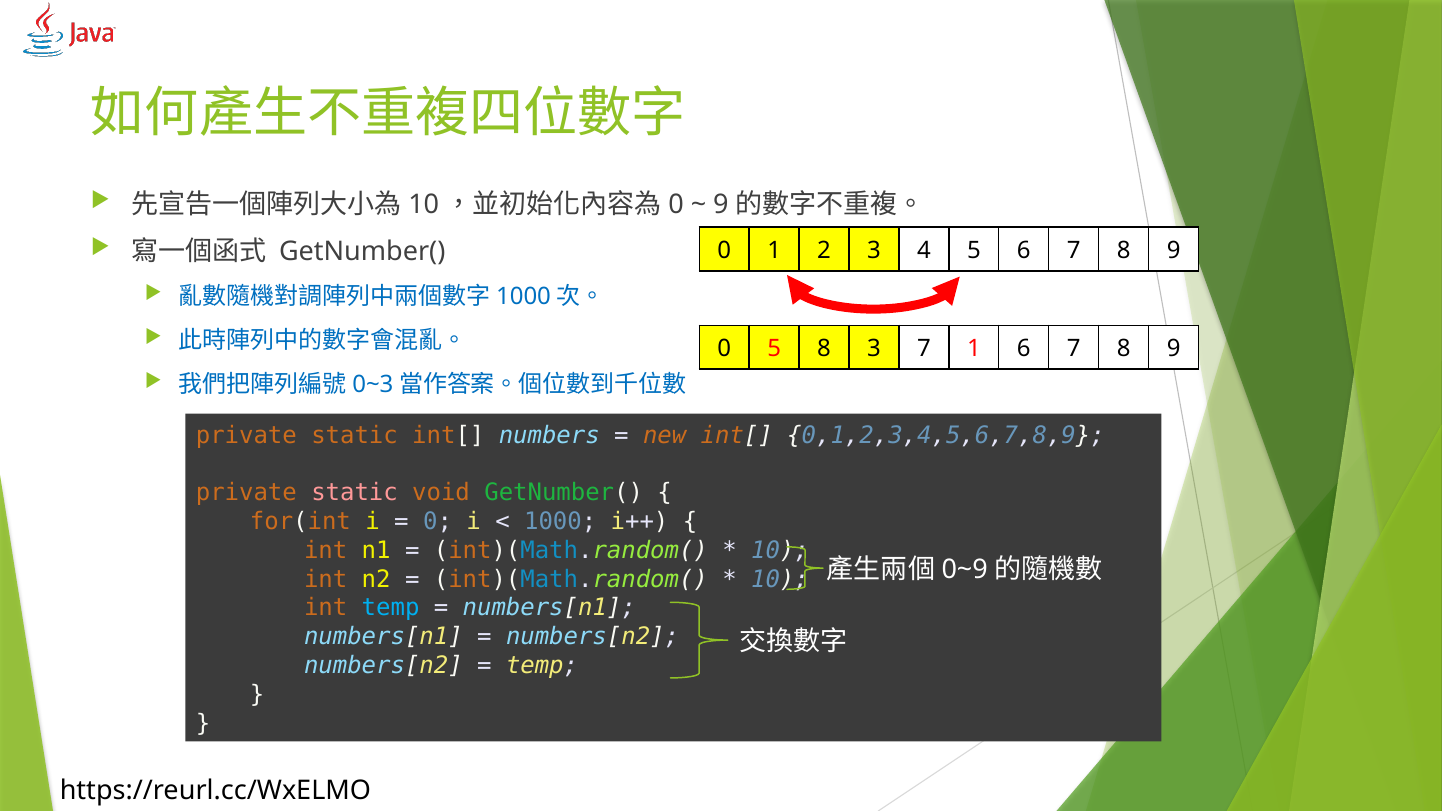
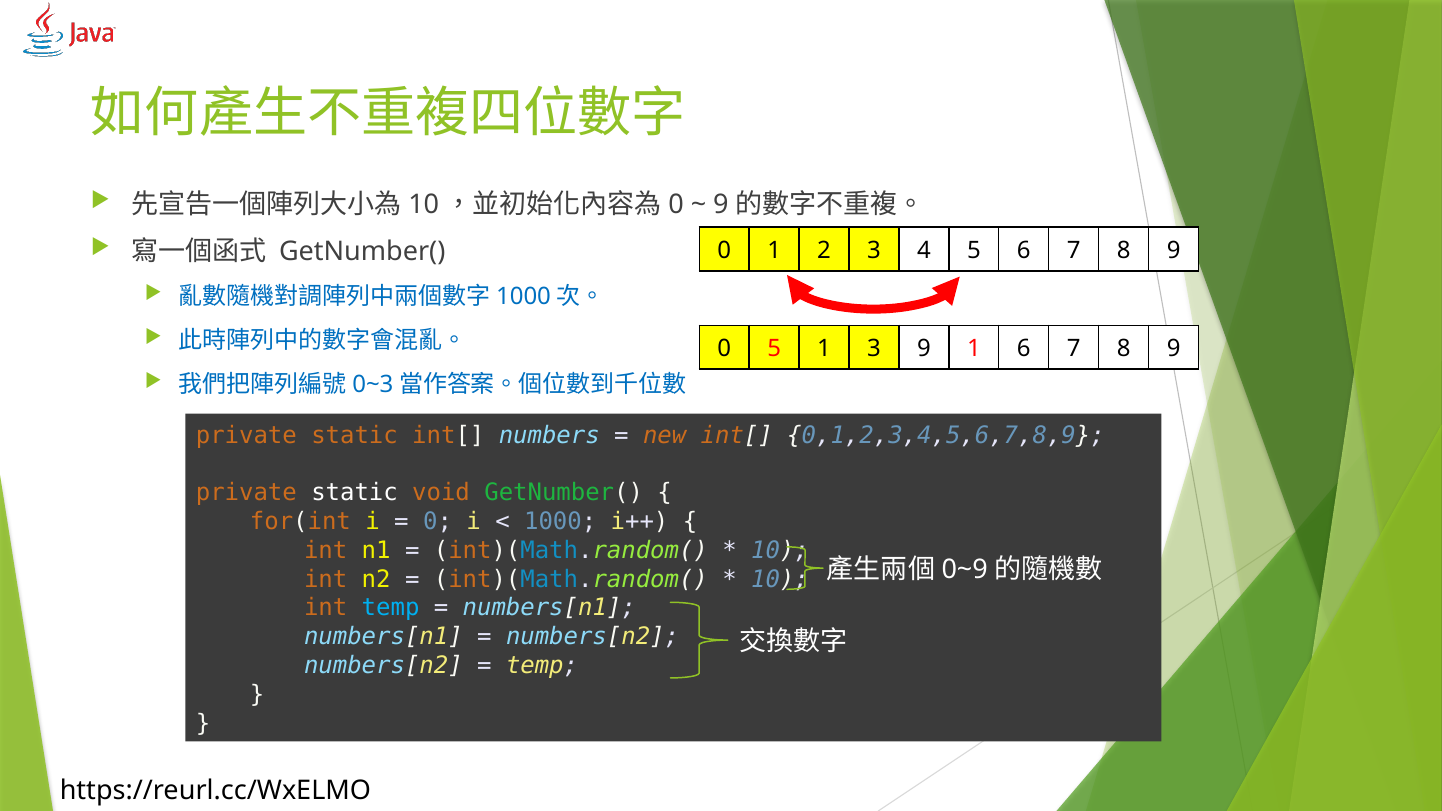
5 8: 8 -> 1
3 7: 7 -> 9
static at (355, 493) colour: pink -> white
